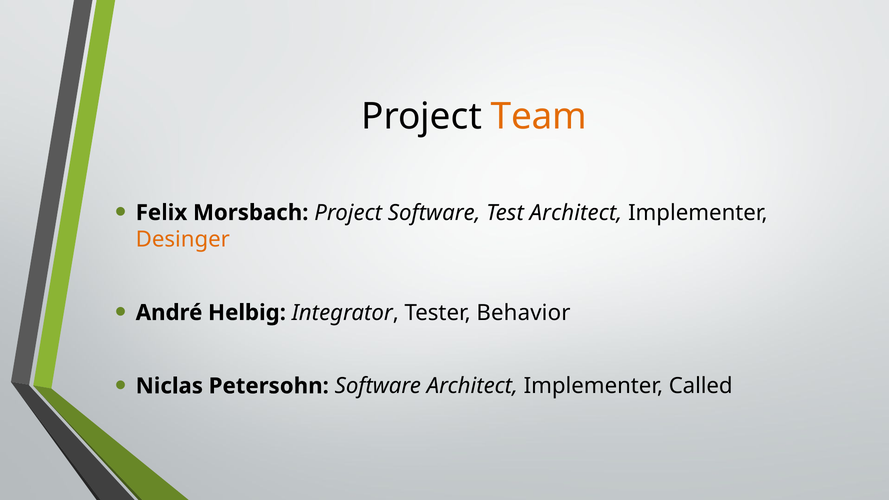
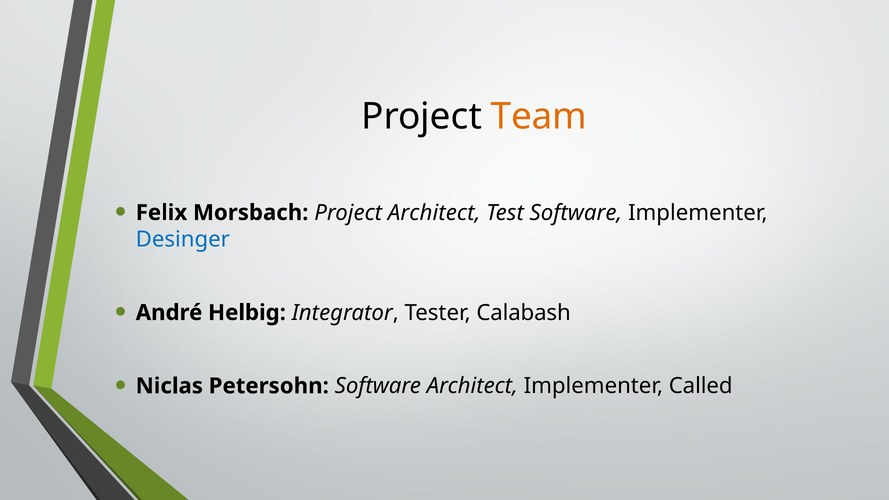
Project Software: Software -> Architect
Test Architect: Architect -> Software
Desinger colour: orange -> blue
Behavior: Behavior -> Calabash
